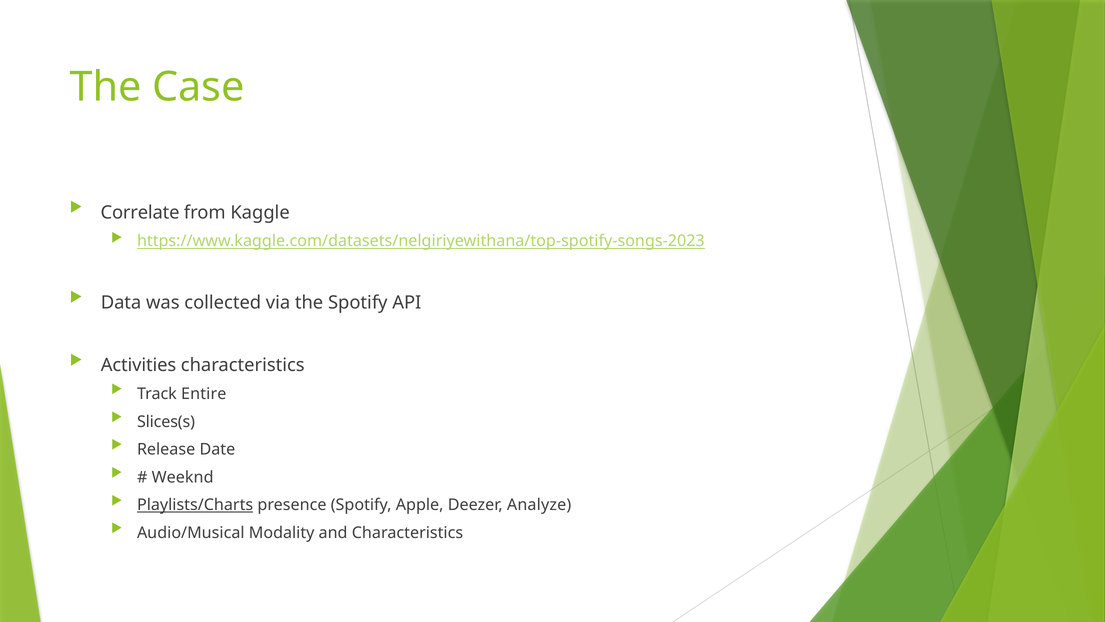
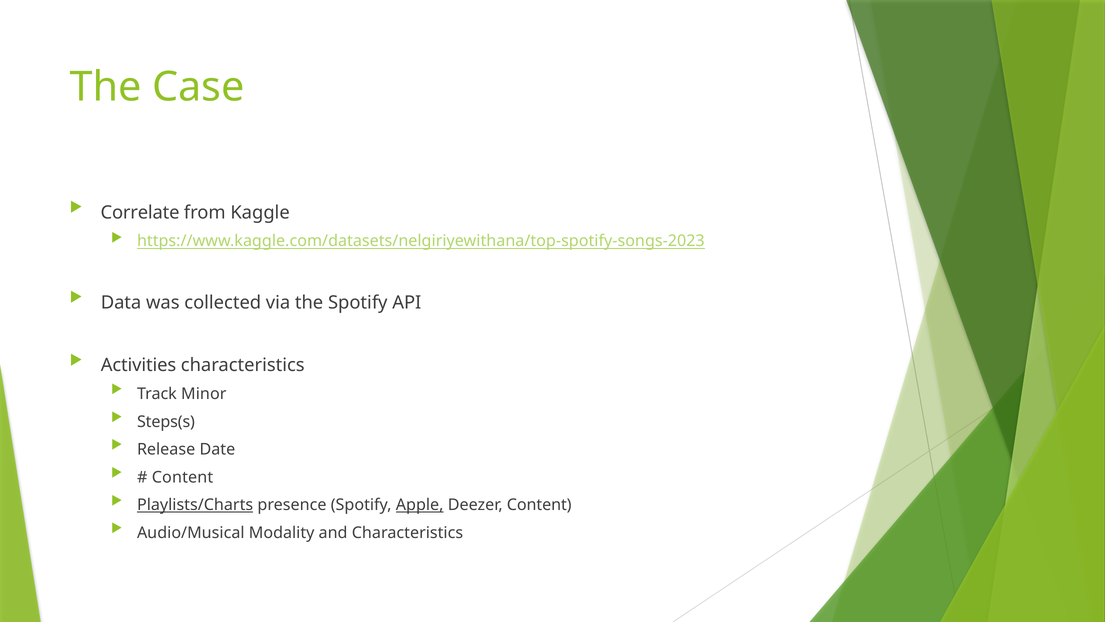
Entire: Entire -> Minor
Slices(s: Slices(s -> Steps(s
Weeknd at (183, 477): Weeknd -> Content
Apple underline: none -> present
Deezer Analyze: Analyze -> Content
